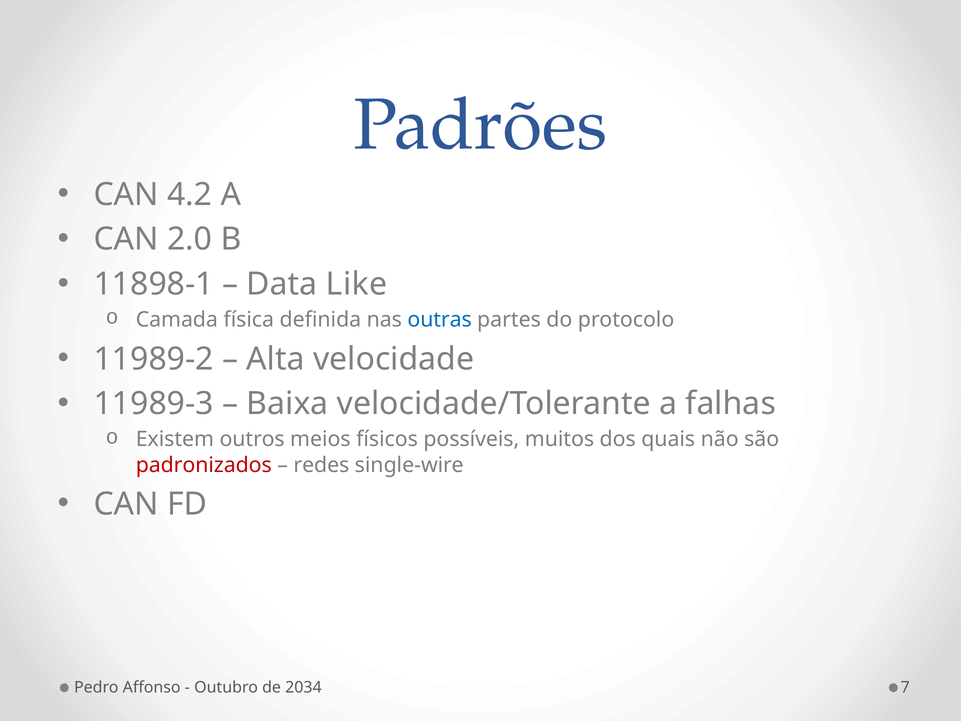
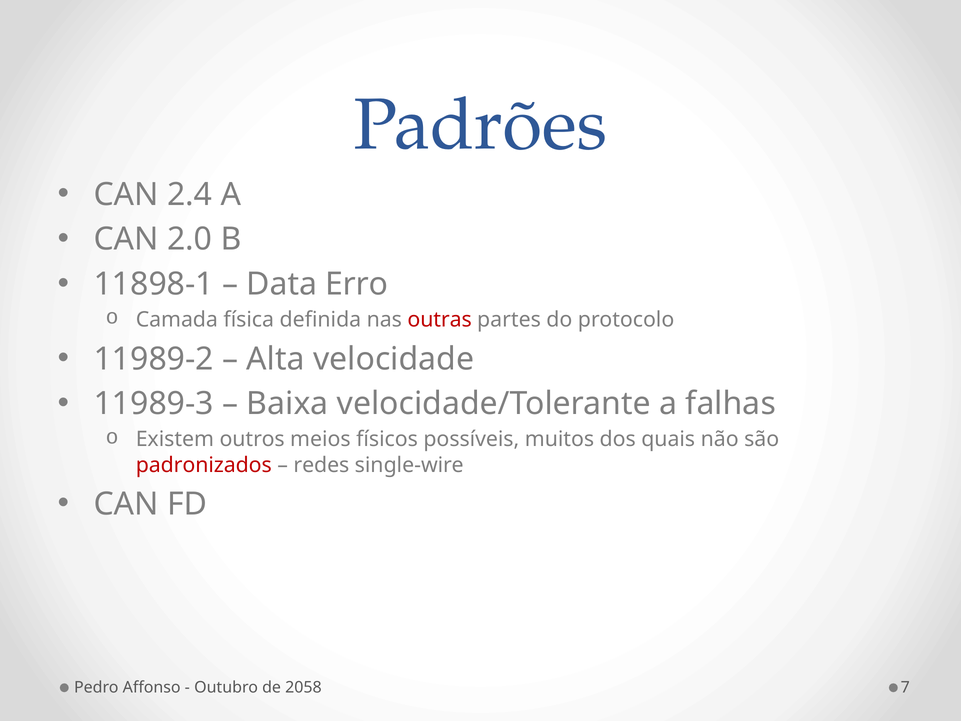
4.2: 4.2 -> 2.4
Like: Like -> Erro
outras colour: blue -> red
2034: 2034 -> 2058
